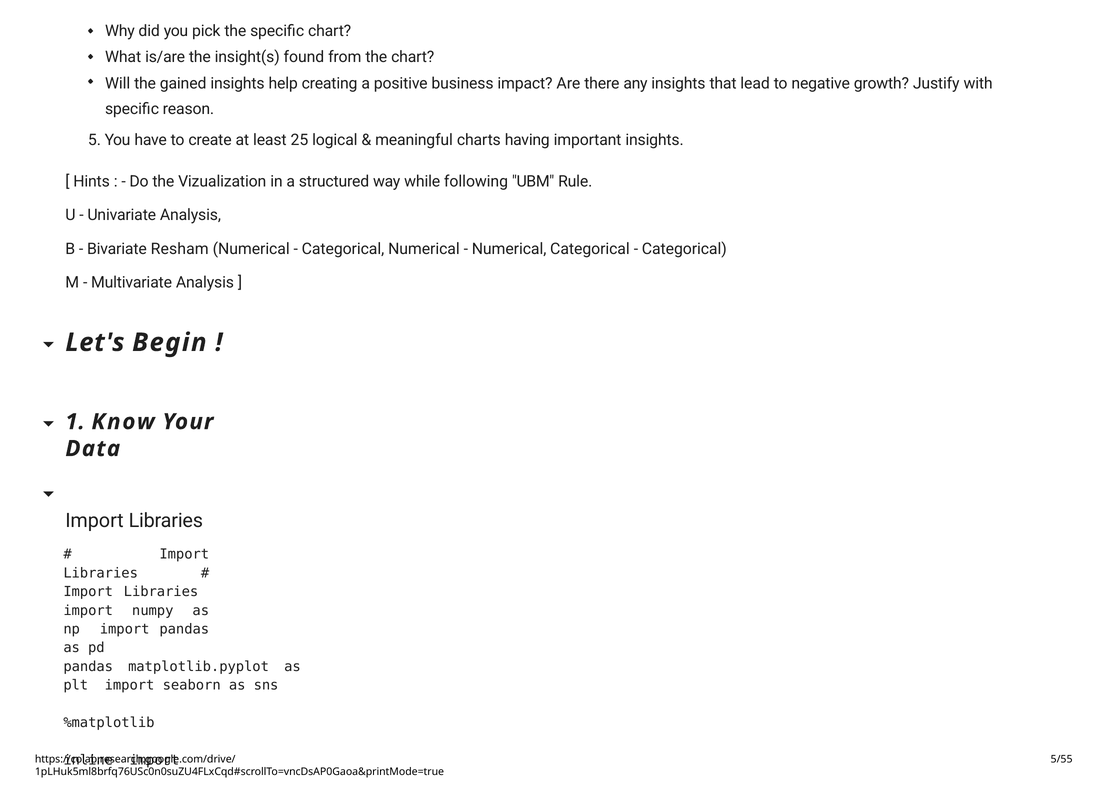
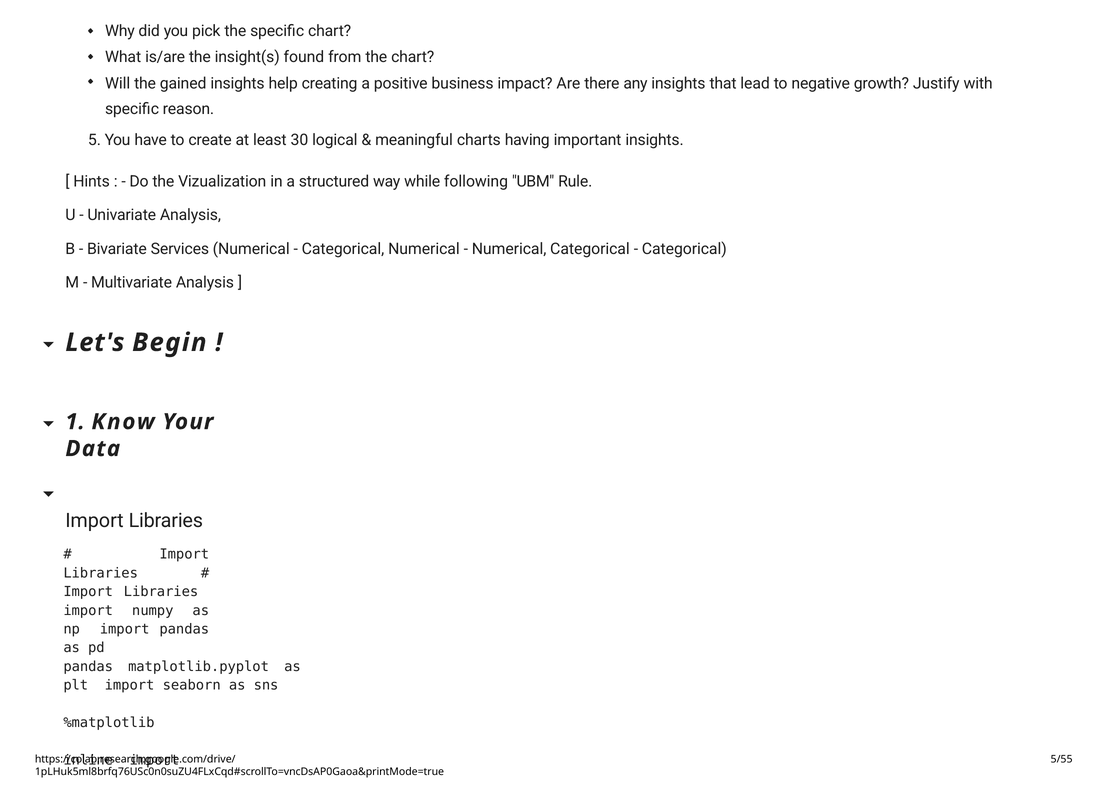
25: 25 -> 30
Resham: Resham -> Services
